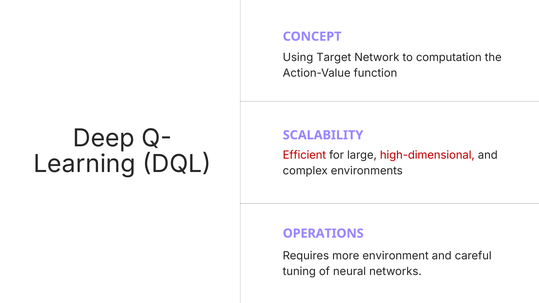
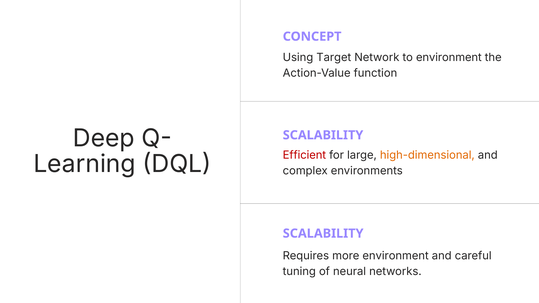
to computation: computation -> environment
high-dimensional colour: red -> orange
OPERATIONS at (323, 234): OPERATIONS -> SCALABILITY
